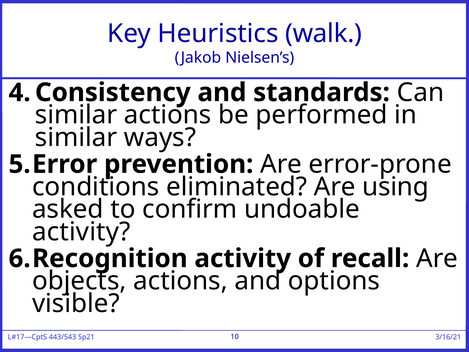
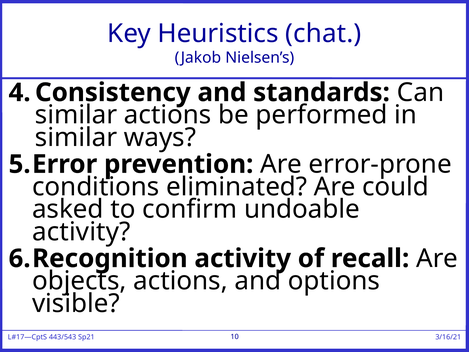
walk: walk -> chat
using: using -> could
